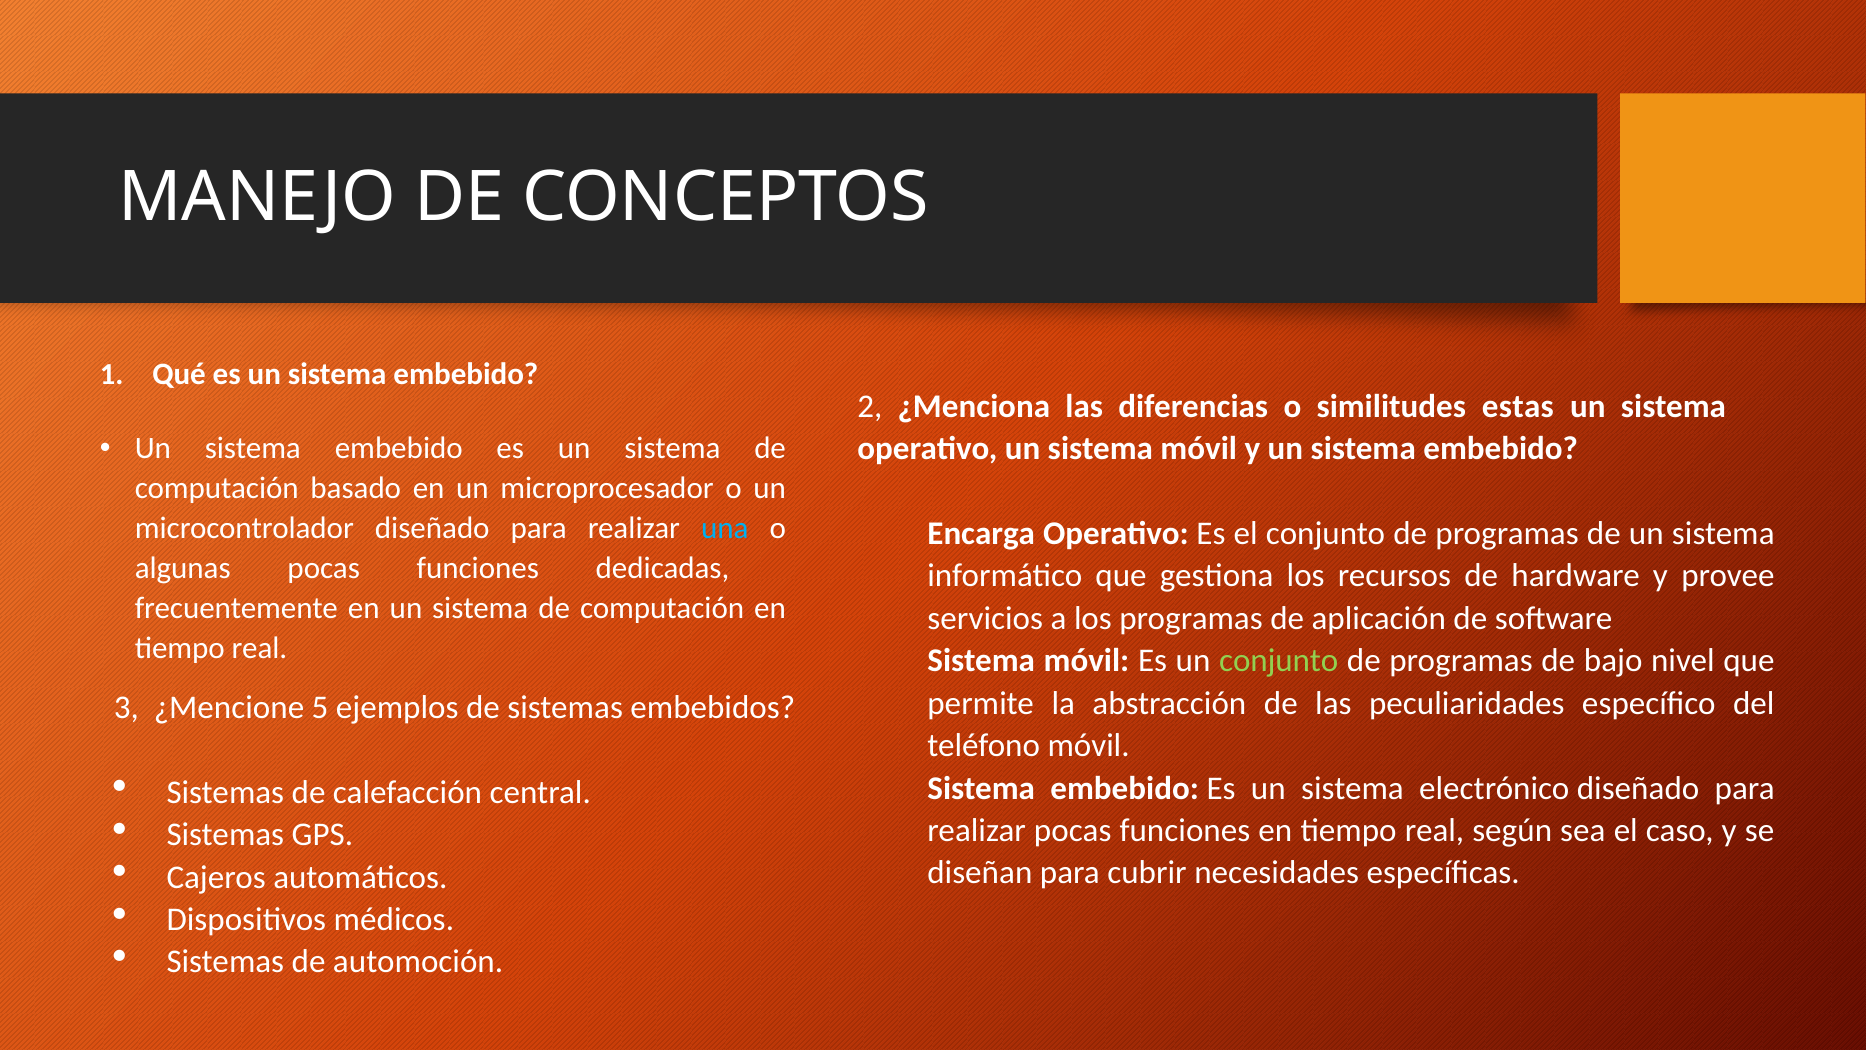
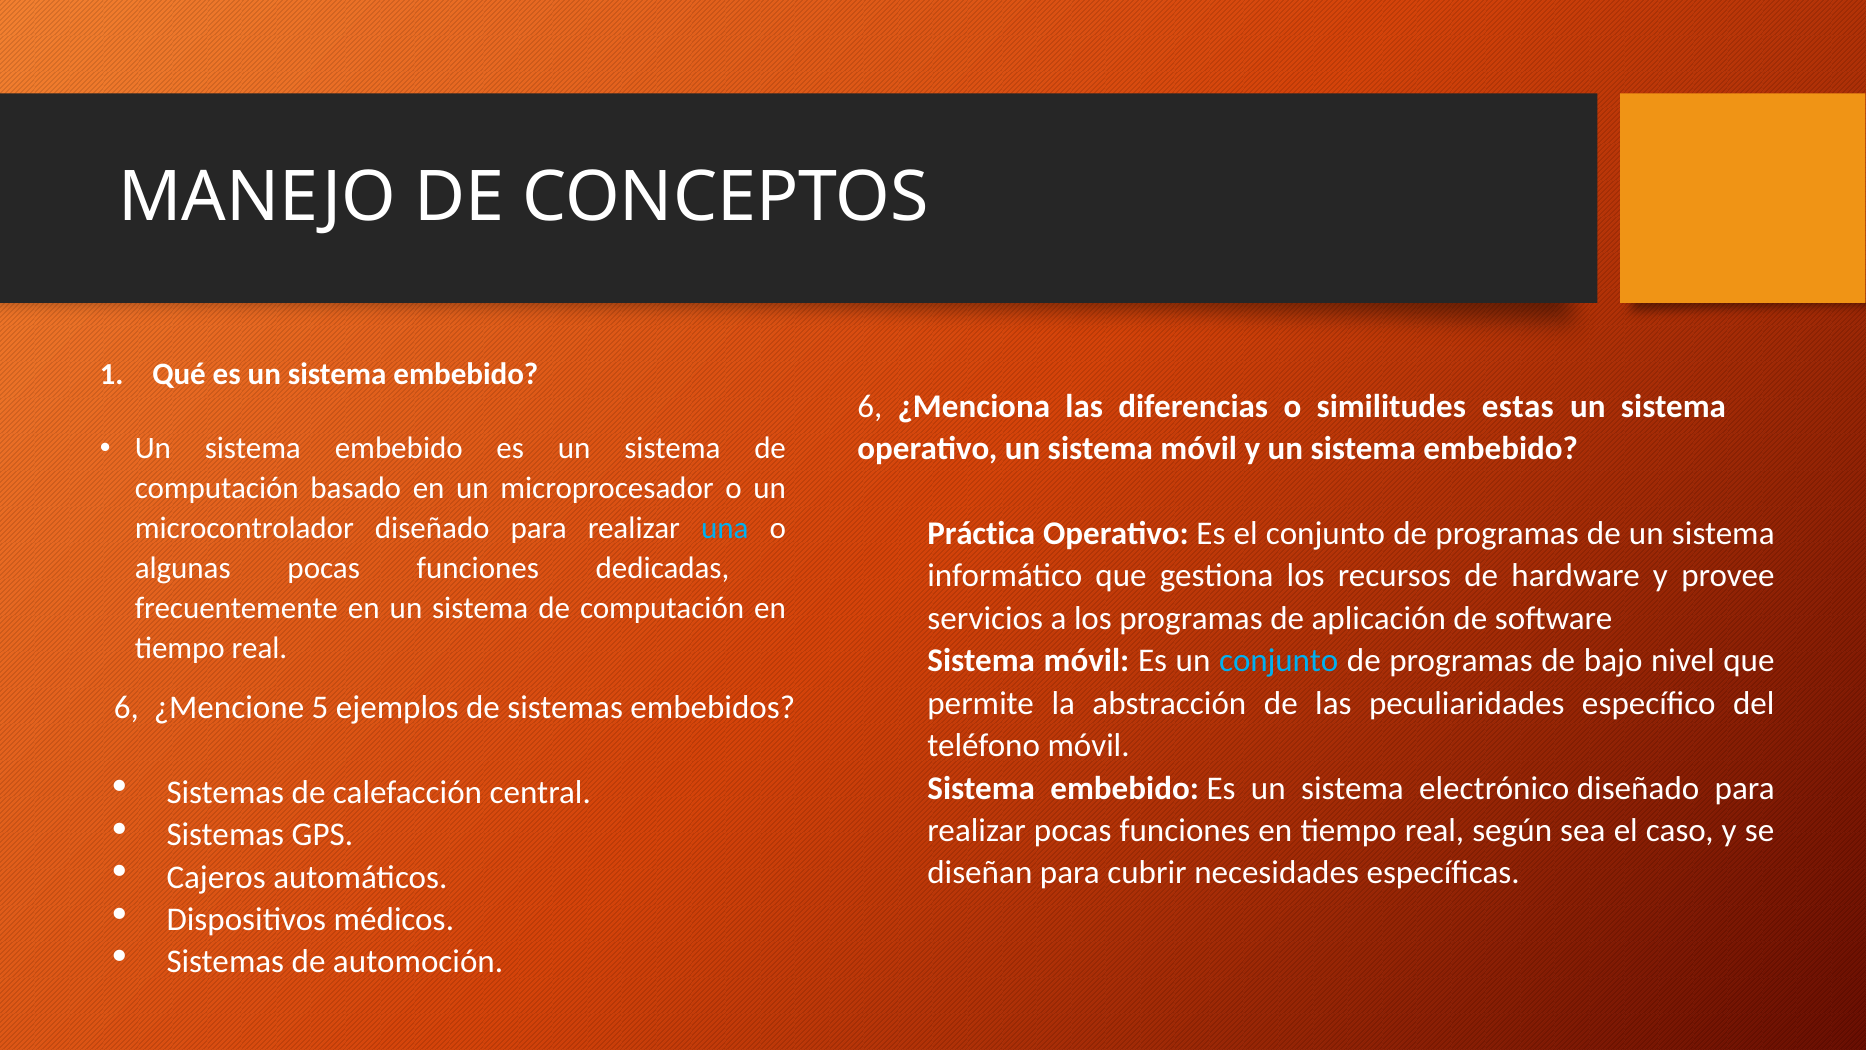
2 at (870, 406): 2 -> 6
Encarga: Encarga -> Práctica
conjunto at (1279, 661) colour: light green -> light blue
3 at (126, 707): 3 -> 6
